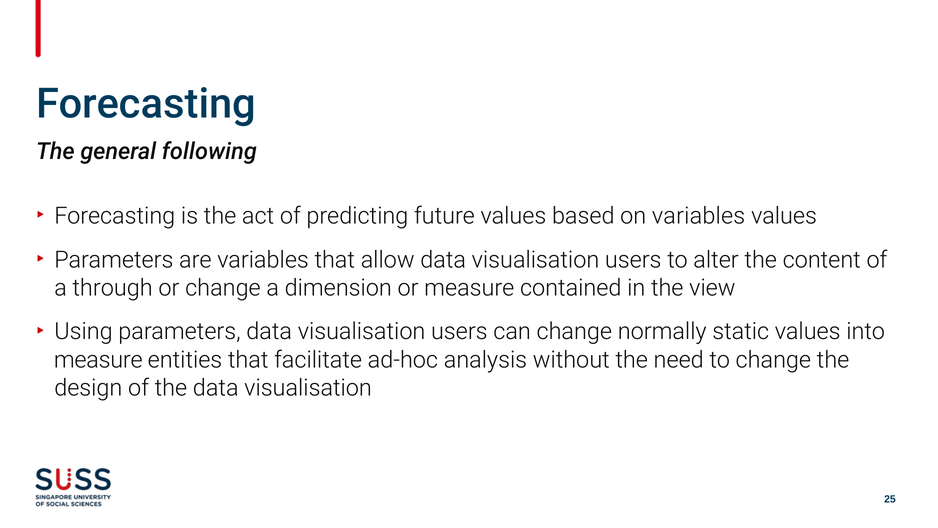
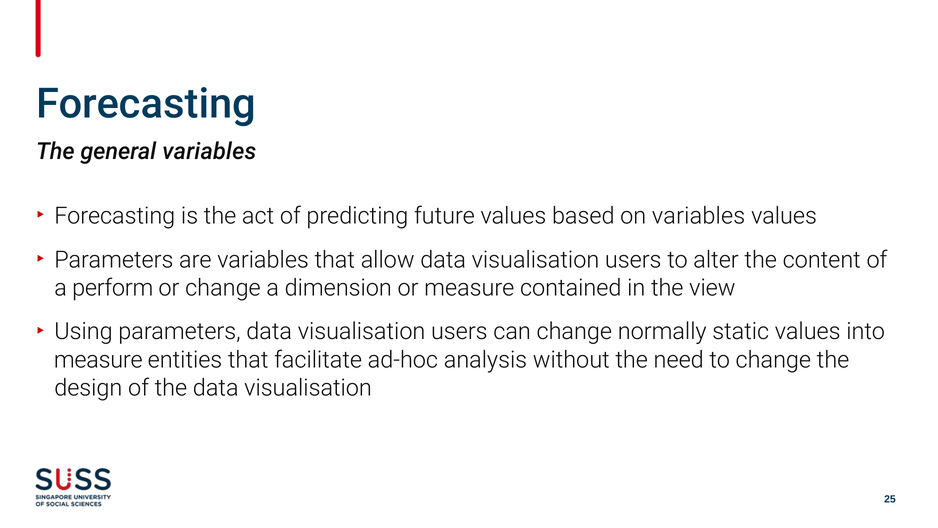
general following: following -> variables
through: through -> perform
